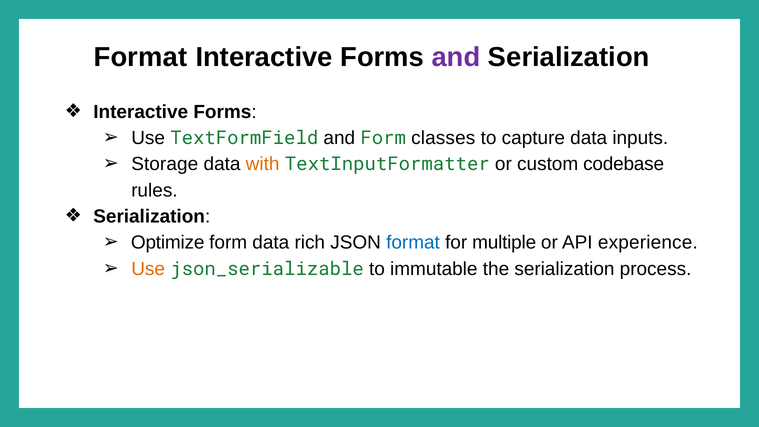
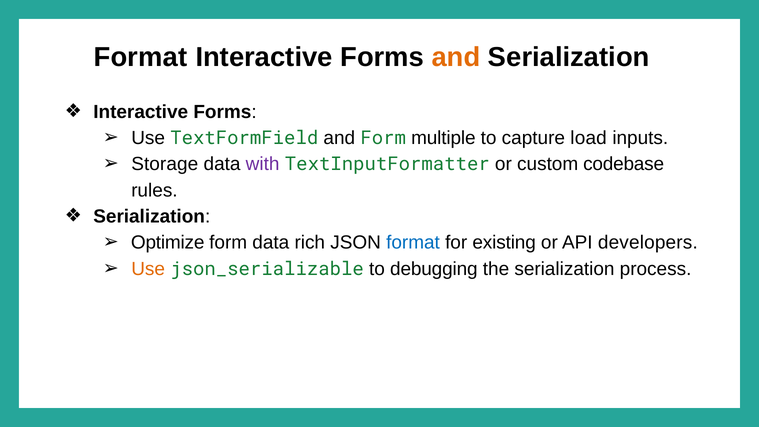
and at (456, 57) colour: purple -> orange
classes: classes -> multiple
capture data: data -> load
with colour: orange -> purple
multiple: multiple -> existing
experience: experience -> developers
immutable: immutable -> debugging
